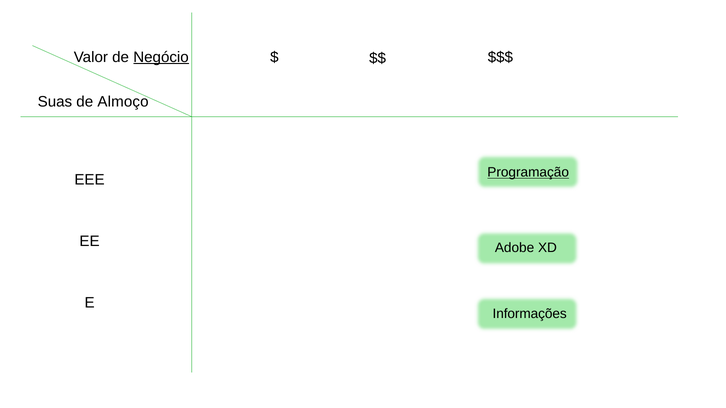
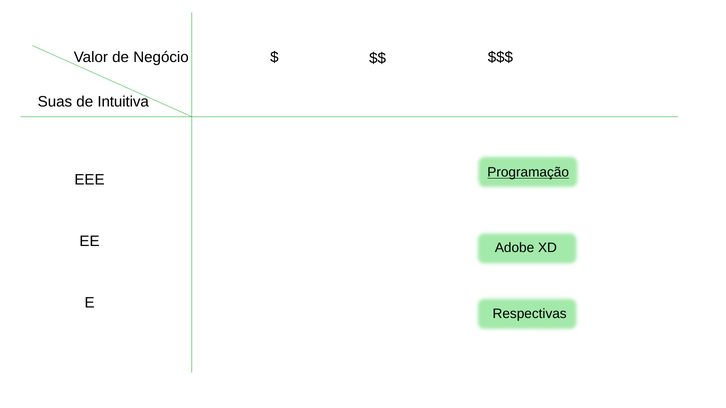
Negócio underline: present -> none
Almoço: Almoço -> Intuitiva
Informações: Informações -> Respectivas
